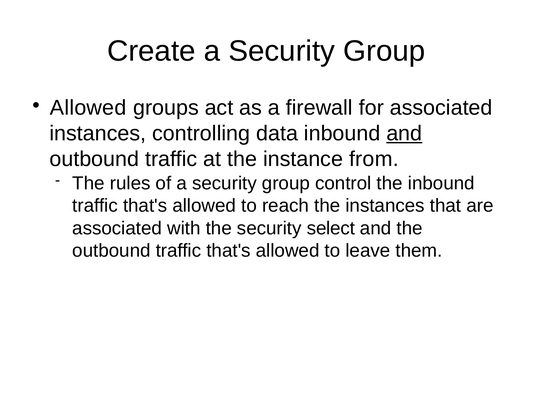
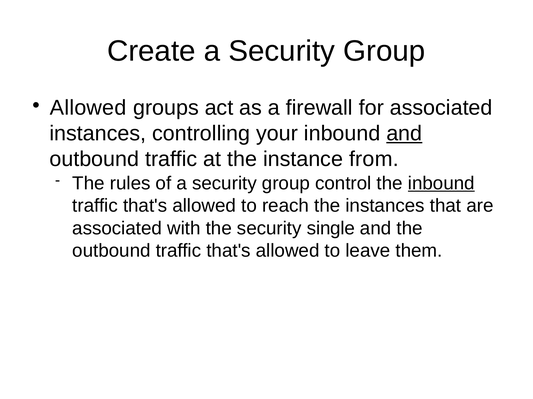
data: data -> your
inbound at (441, 184) underline: none -> present
select: select -> single
